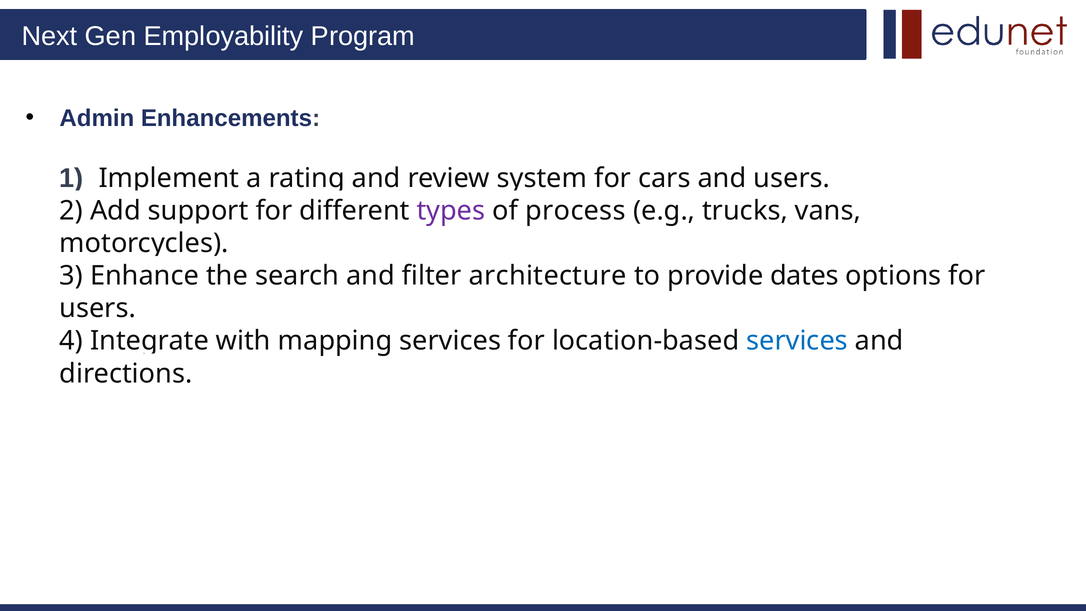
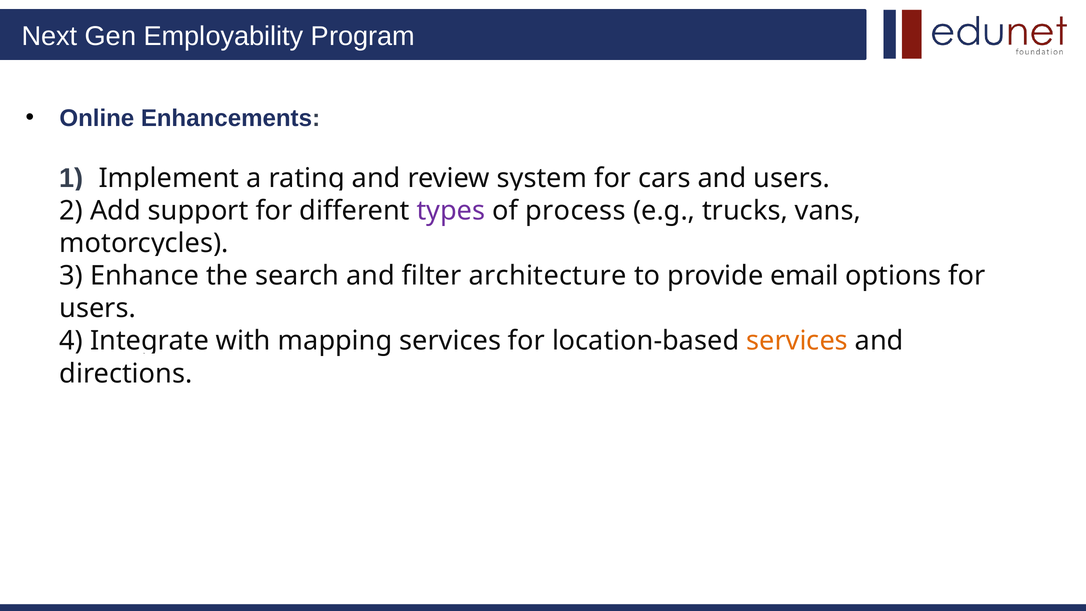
Admin: Admin -> Online
dates: dates -> email
services at (797, 341) colour: blue -> orange
